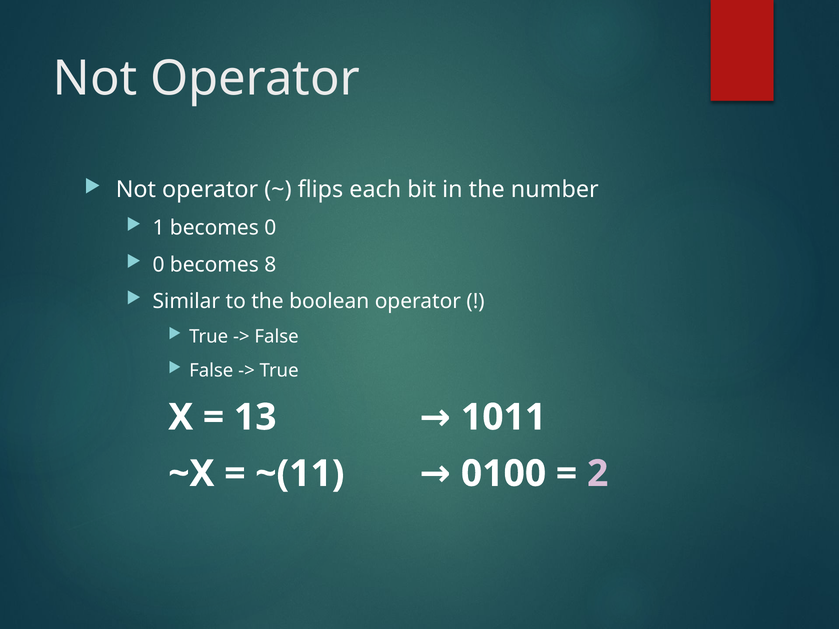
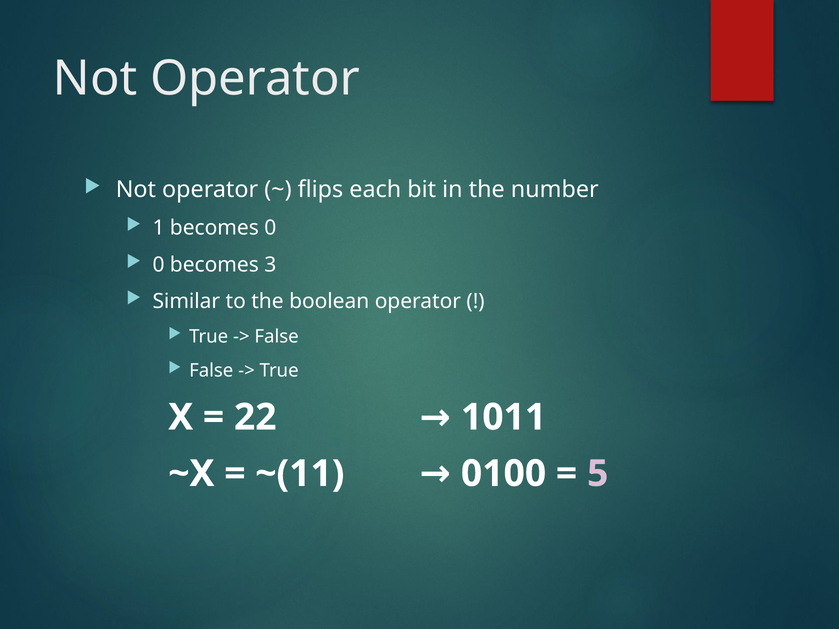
8: 8 -> 3
13: 13 -> 22
2: 2 -> 5
